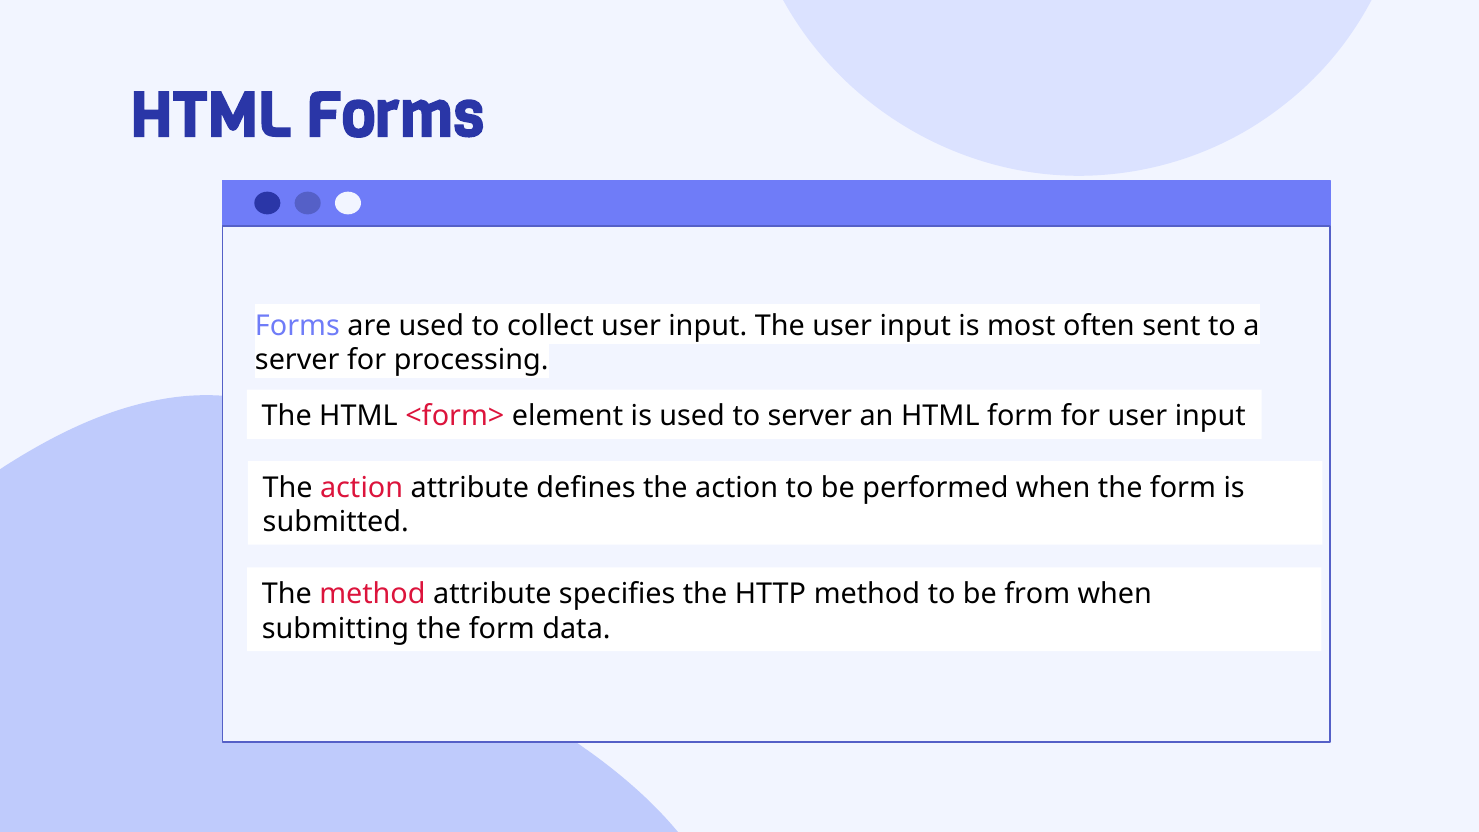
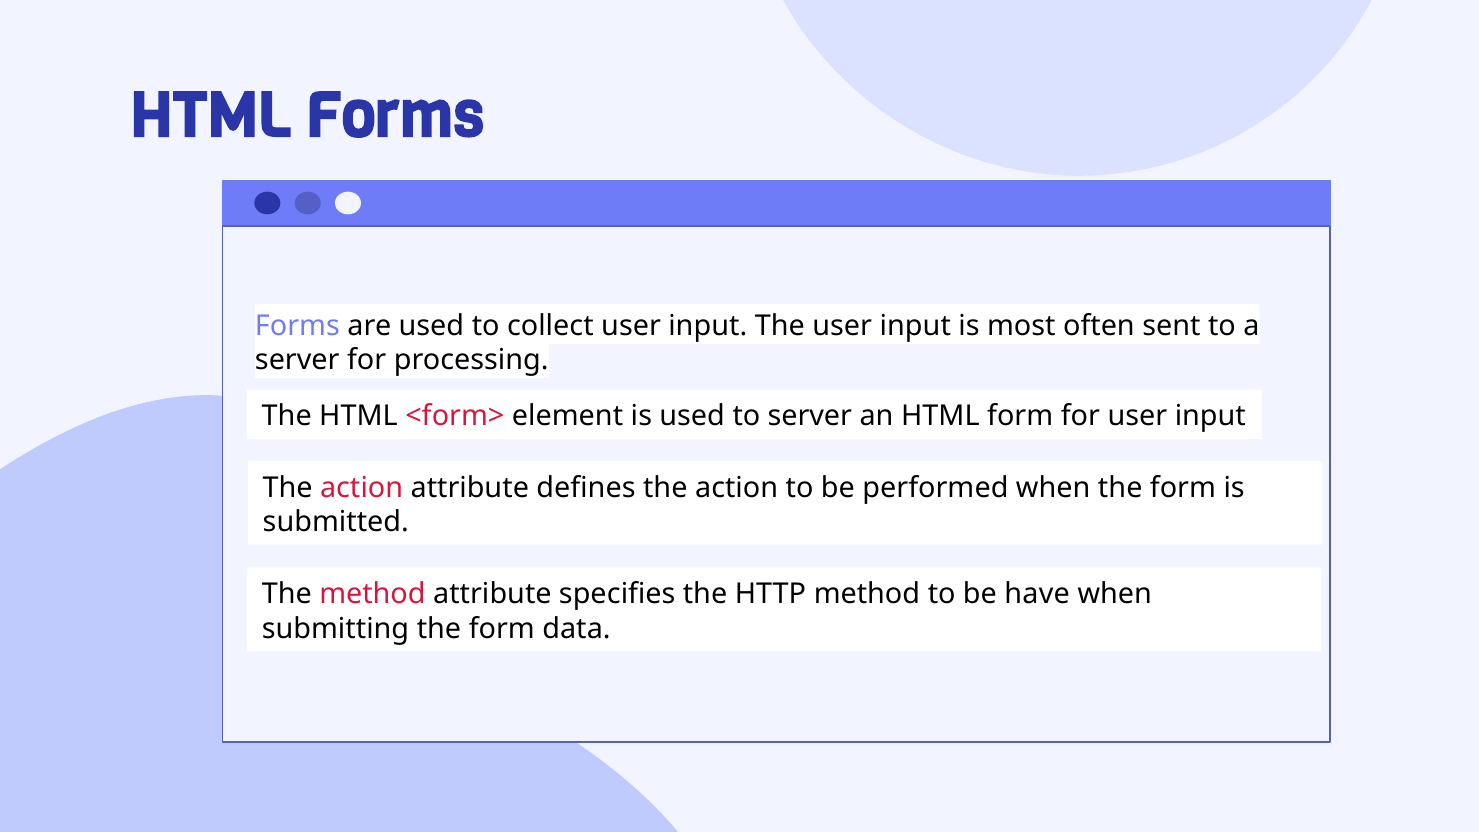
from: from -> have
